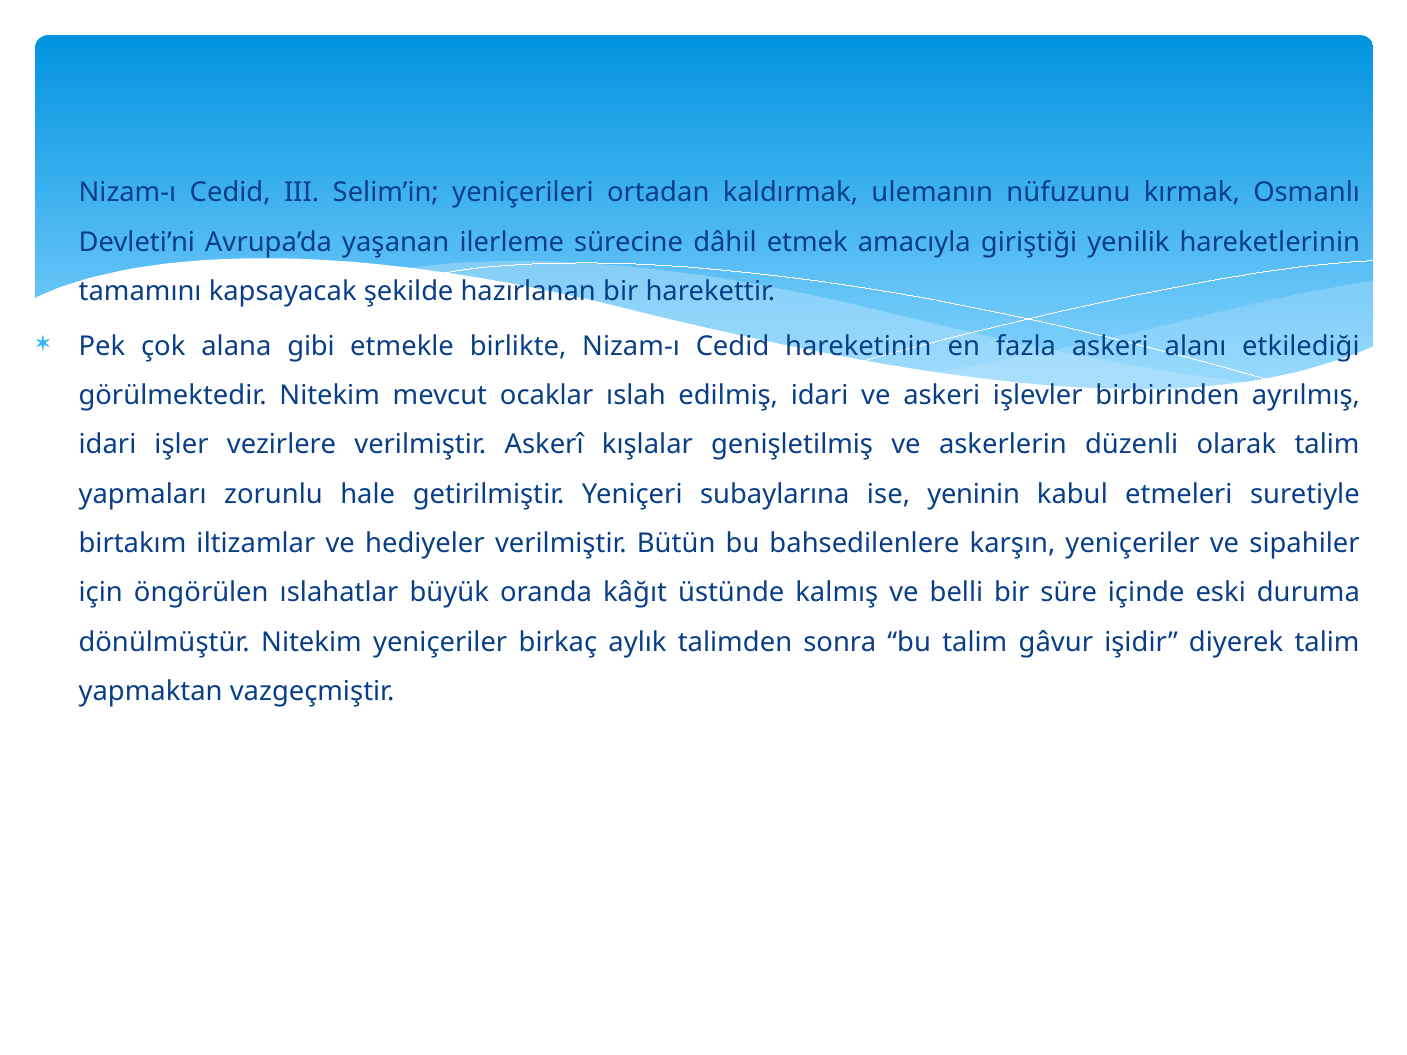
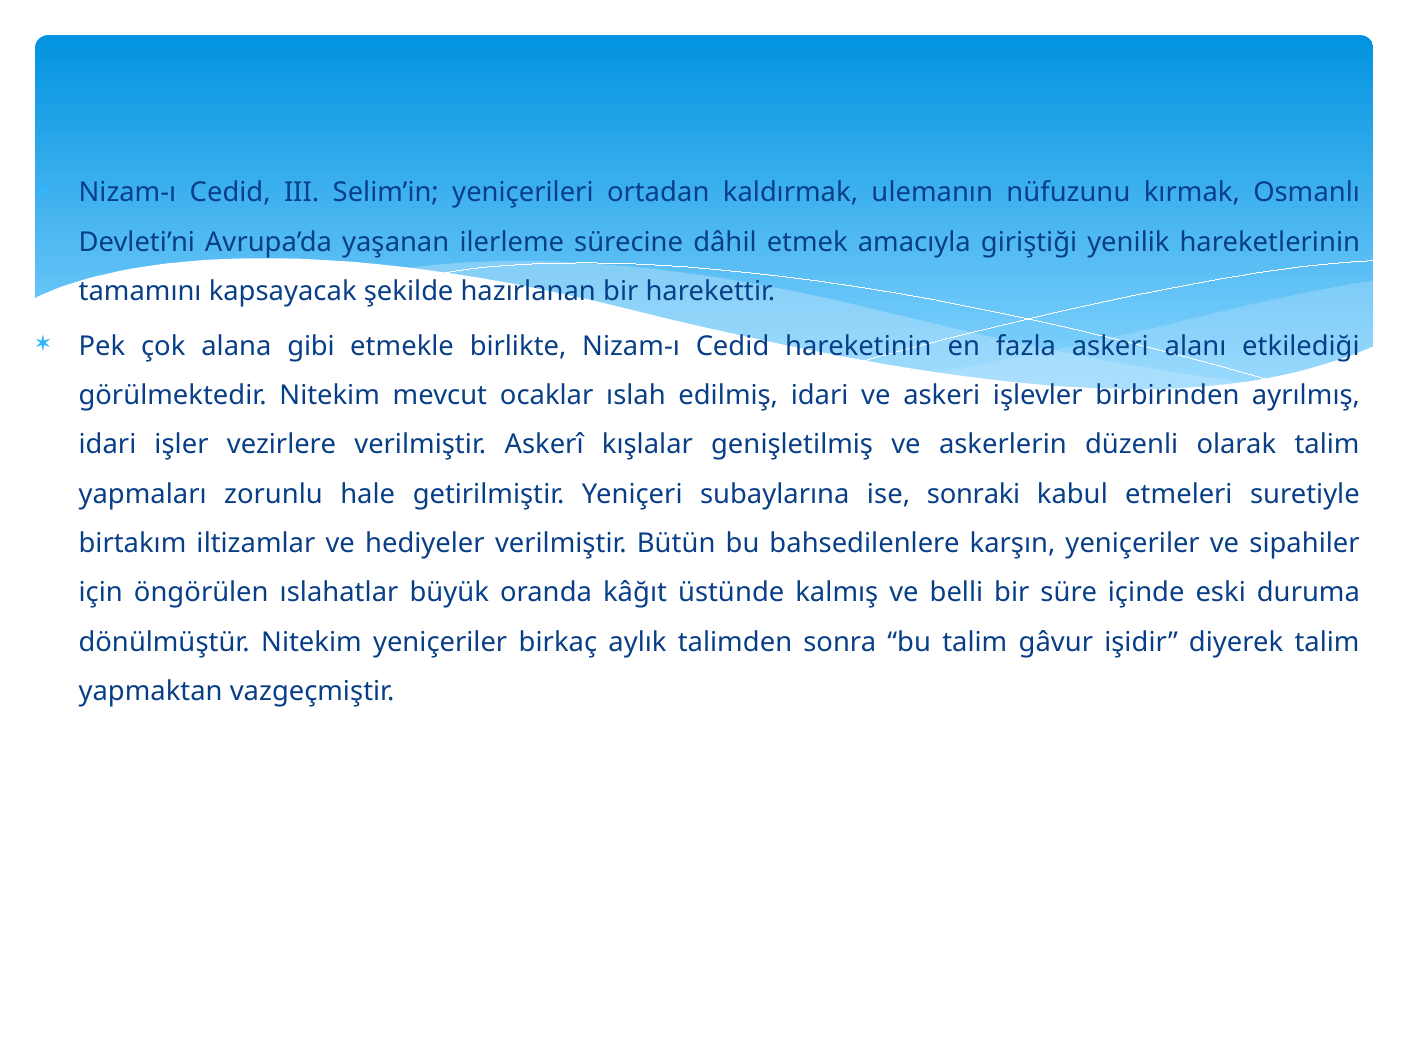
yeninin: yeninin -> sonraki
